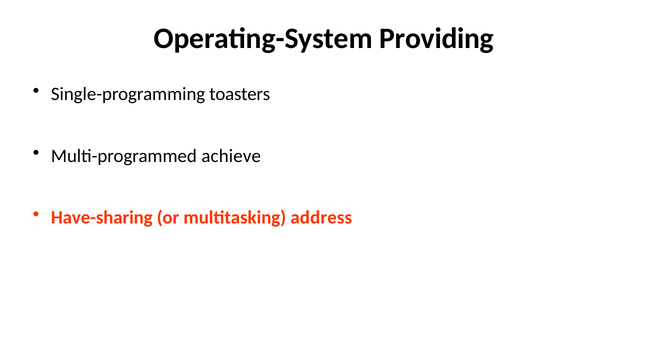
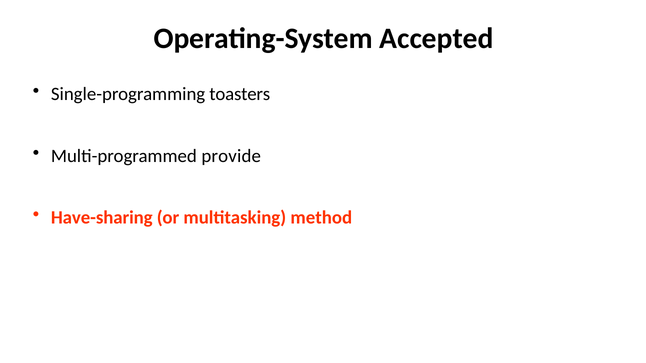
Providing: Providing -> Accepted
achieve: achieve -> provide
address: address -> method
